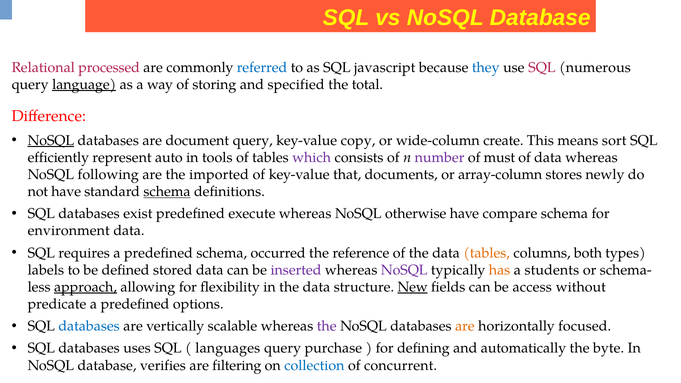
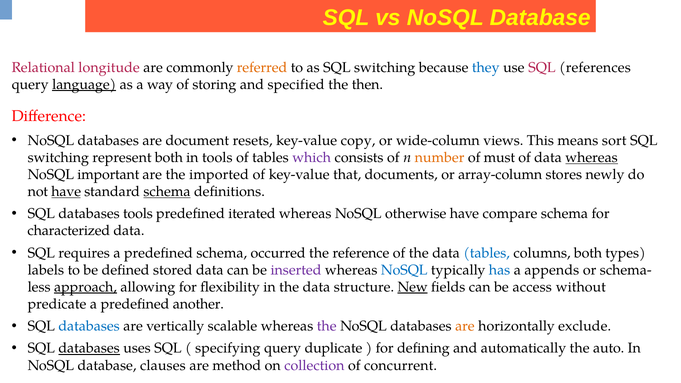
processed: processed -> longitude
referred colour: blue -> orange
as SQL javascript: javascript -> switching
numerous: numerous -> references
total: total -> then
NoSQL at (51, 141) underline: present -> none
document query: query -> resets
create: create -> views
efficiently at (58, 158): efficiently -> switching
represent auto: auto -> both
number colour: purple -> orange
whereas at (592, 158) underline: none -> present
following: following -> important
have at (66, 192) underline: none -> present
databases exist: exist -> tools
execute: execute -> iterated
environment: environment -> characterized
tables at (487, 253) colour: orange -> blue
NoSQL at (404, 270) colour: purple -> blue
has colour: orange -> blue
students: students -> appends
options: options -> another
focused: focused -> exclude
databases at (89, 348) underline: none -> present
languages: languages -> specifying
purchase: purchase -> duplicate
byte: byte -> auto
verifies: verifies -> clauses
filtering: filtering -> method
collection colour: blue -> purple
